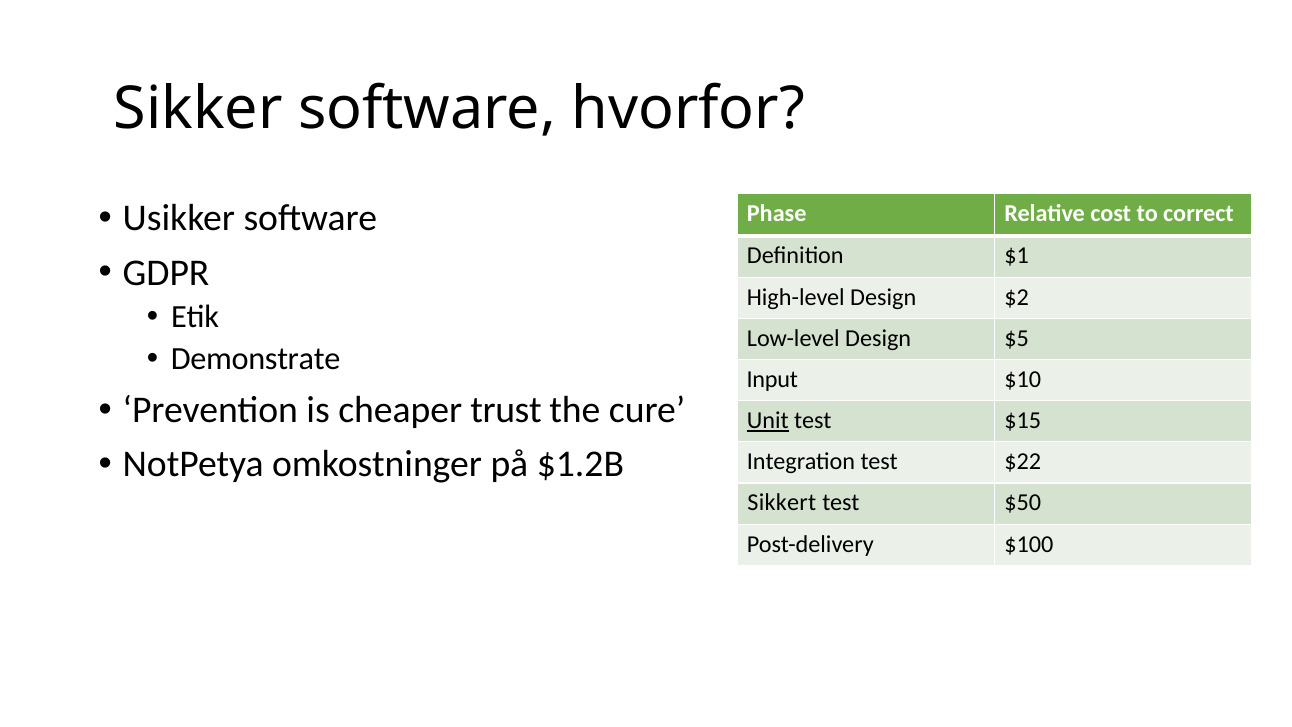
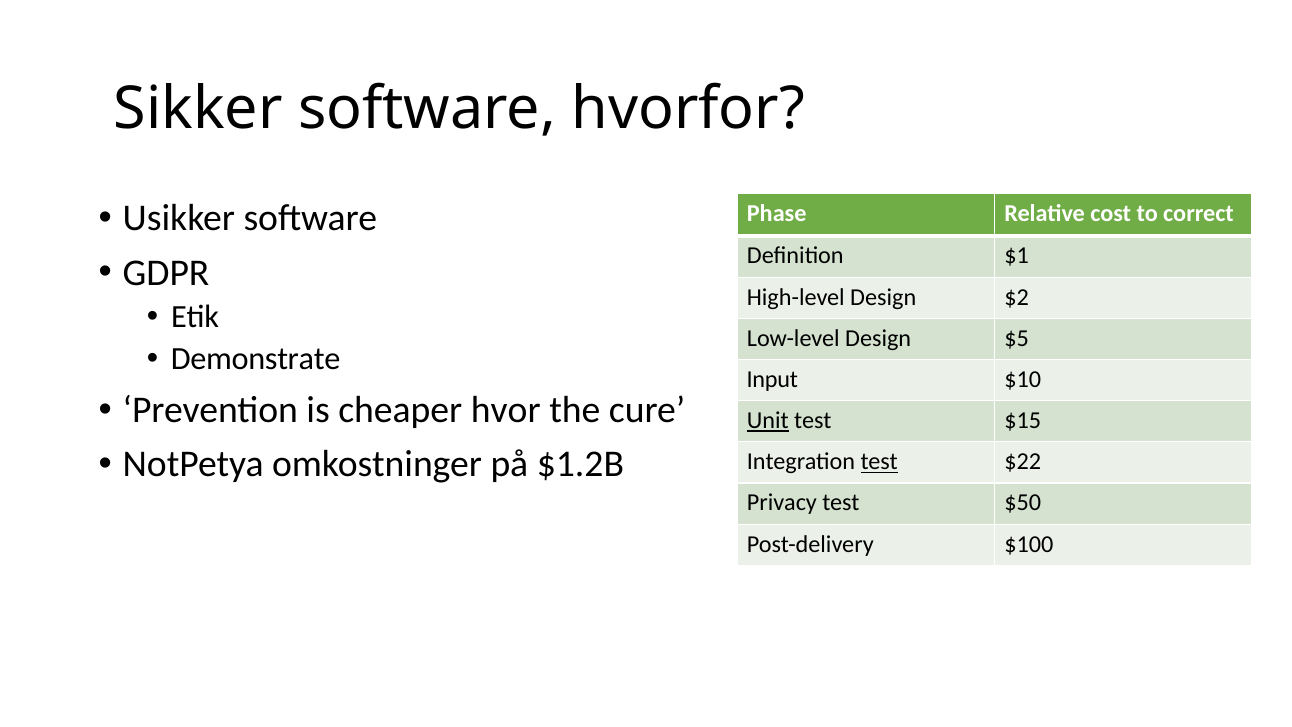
trust: trust -> hvor
test at (879, 462) underline: none -> present
Sikkert: Sikkert -> Privacy
